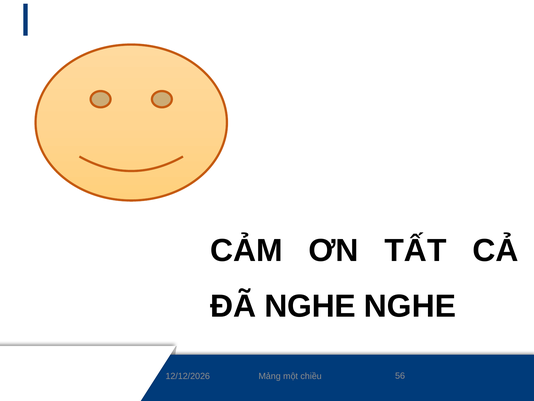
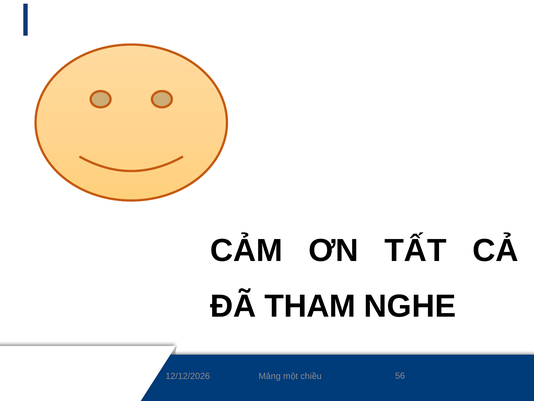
ĐÃ NGHE: NGHE -> THAM
